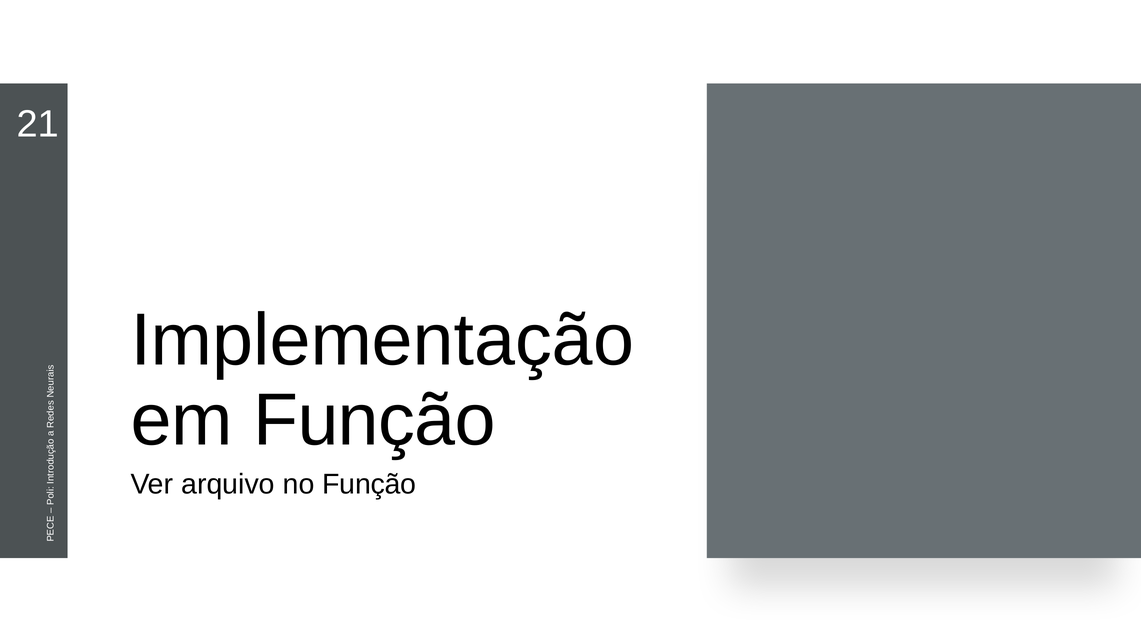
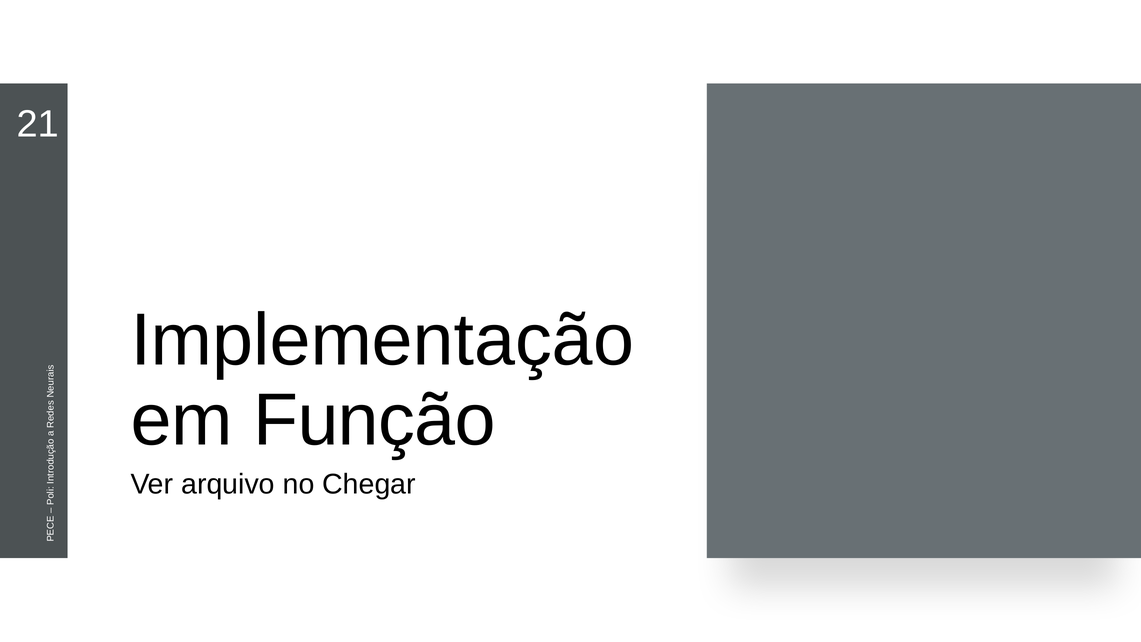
no Função: Função -> Chegar
